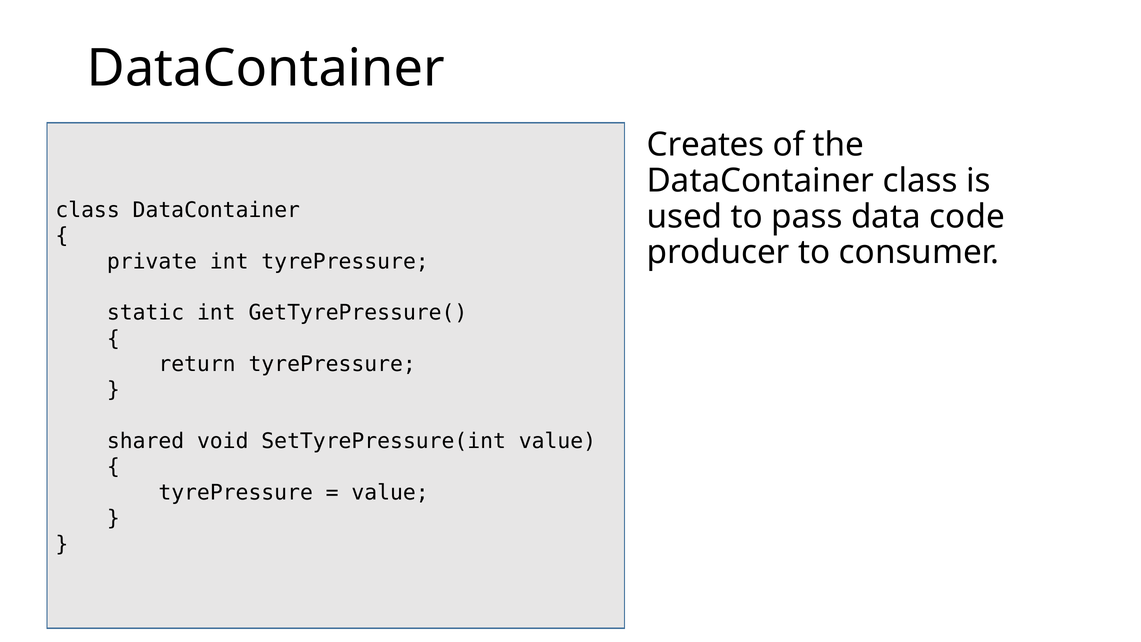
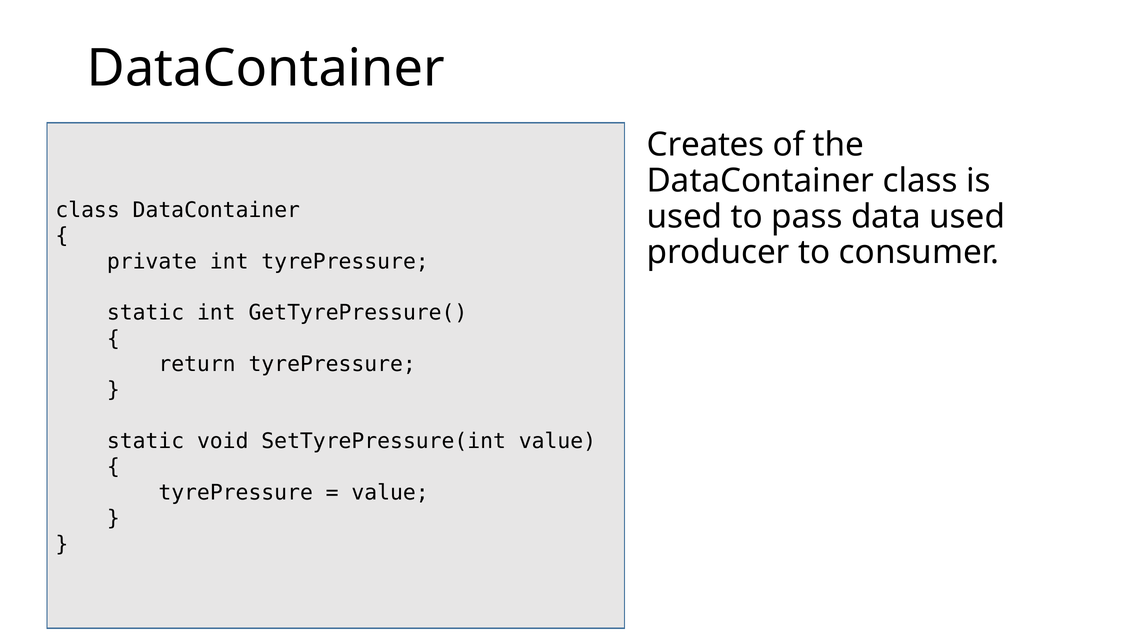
data code: code -> used
shared at (146, 441): shared -> static
